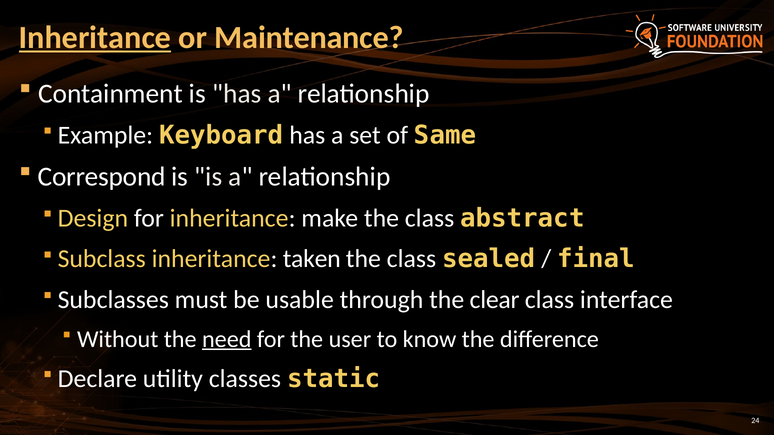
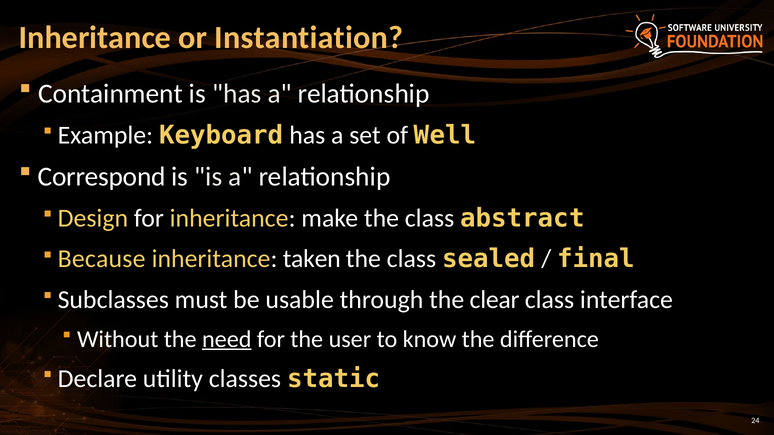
Inheritance at (95, 38) underline: present -> none
Maintenance: Maintenance -> Instantiation
Same: Same -> Well
Subclass: Subclass -> Because
